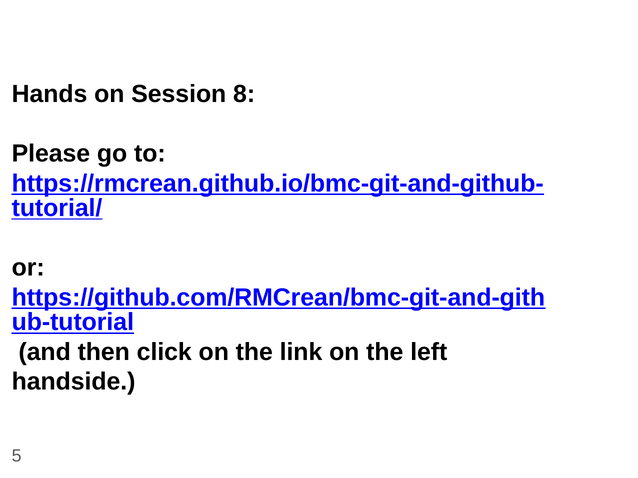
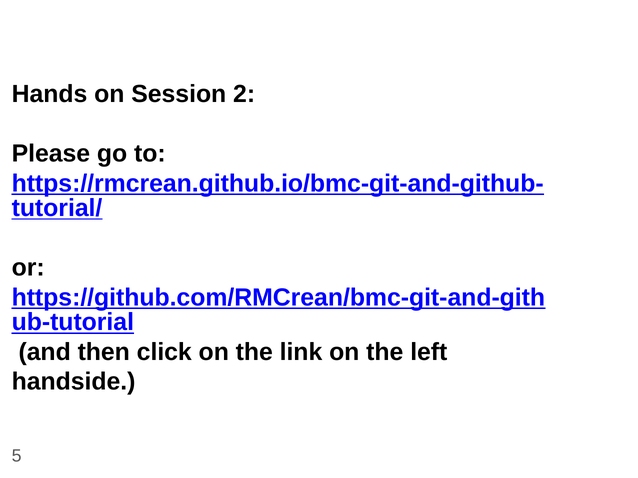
8: 8 -> 2
